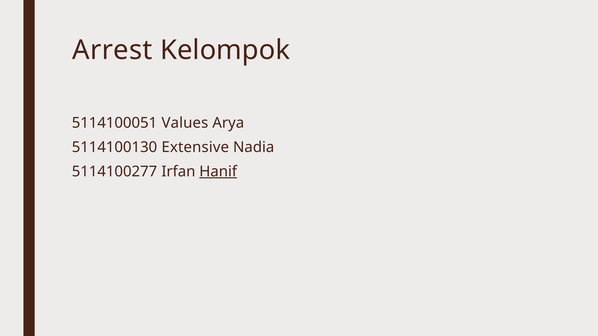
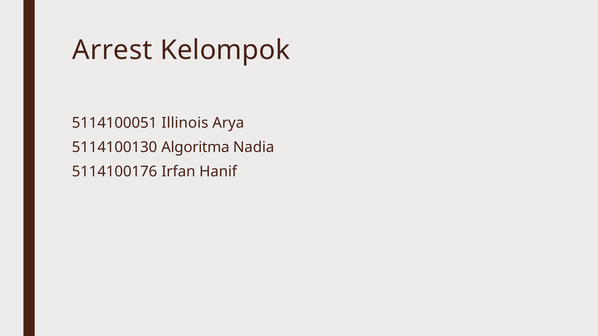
Values: Values -> Illinois
Extensive: Extensive -> Algoritma
5114100277: 5114100277 -> 5114100176
Hanif underline: present -> none
